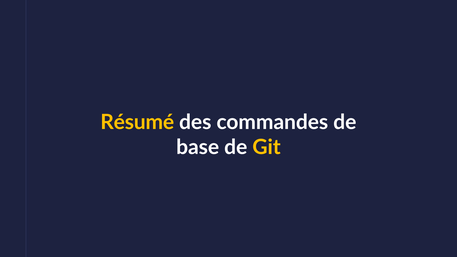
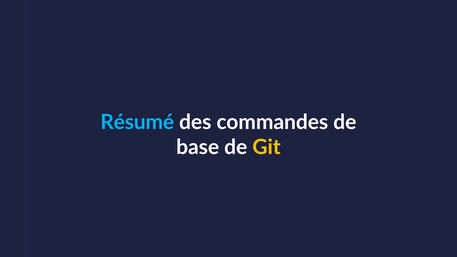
Résumé colour: yellow -> light blue
